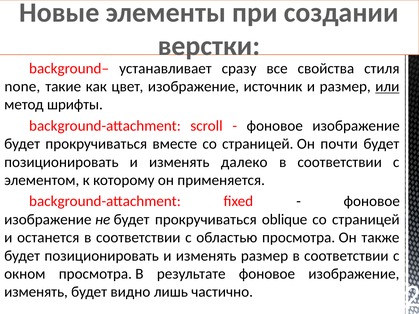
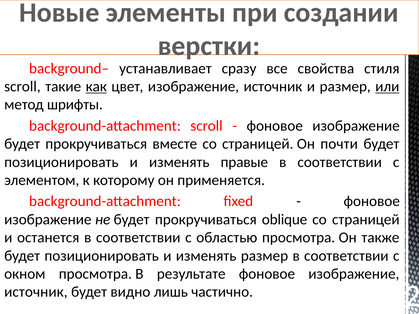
none at (22, 87): none -> scroll
как underline: none -> present
далеко: далеко -> правые
изменять at (36, 292): изменять -> источник
